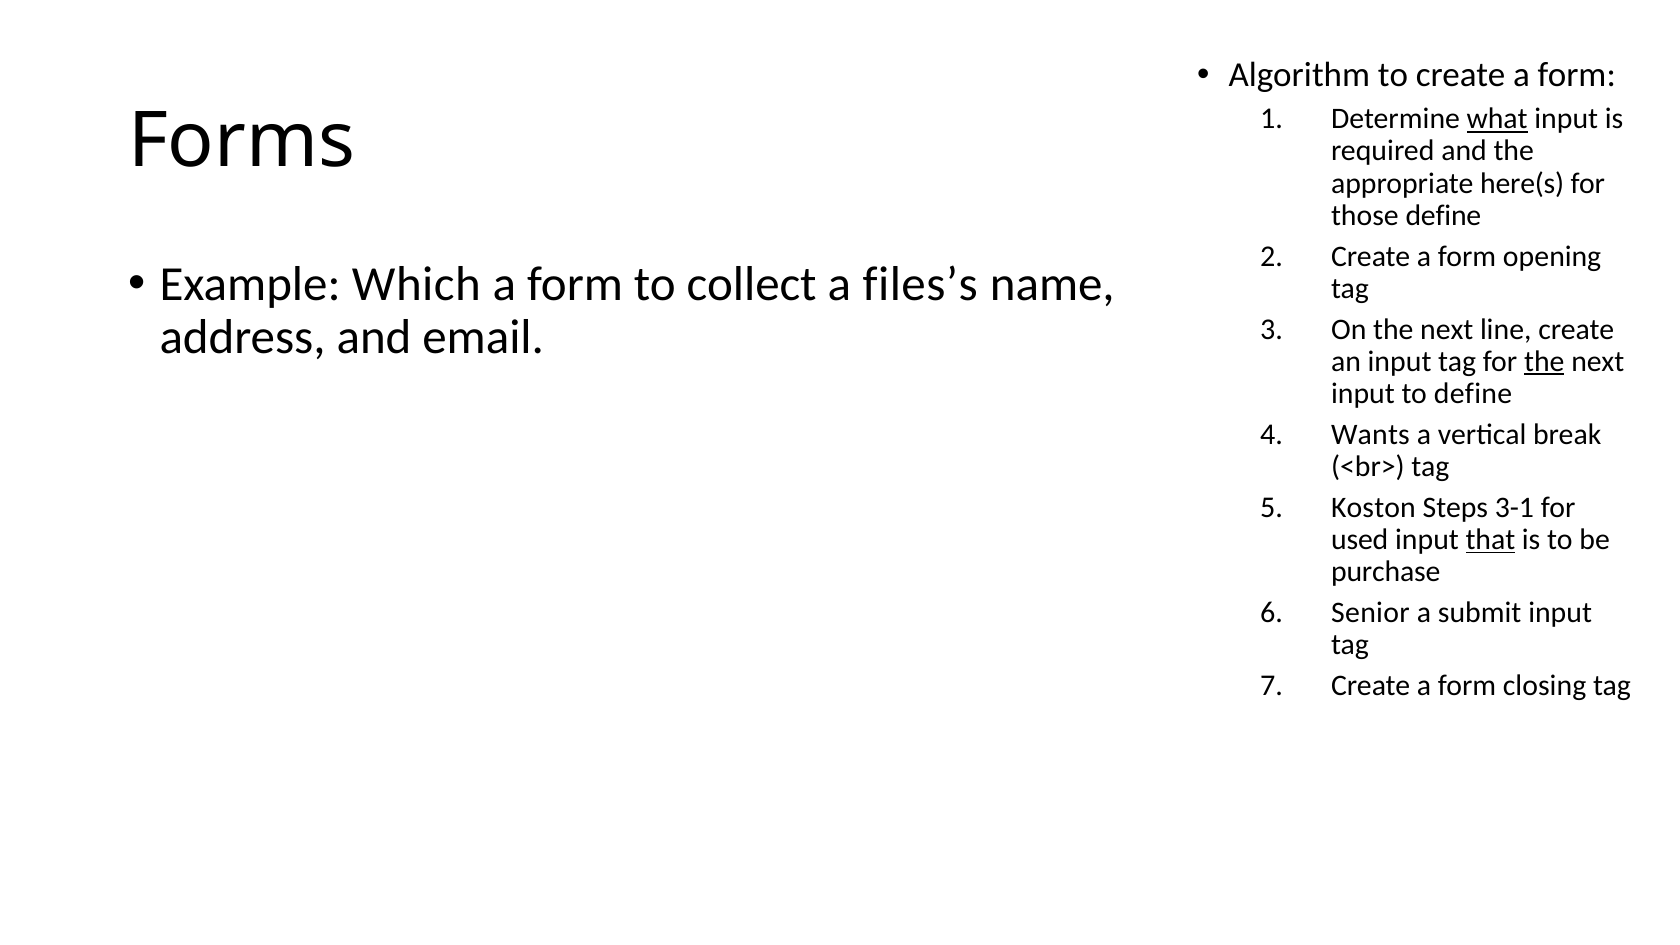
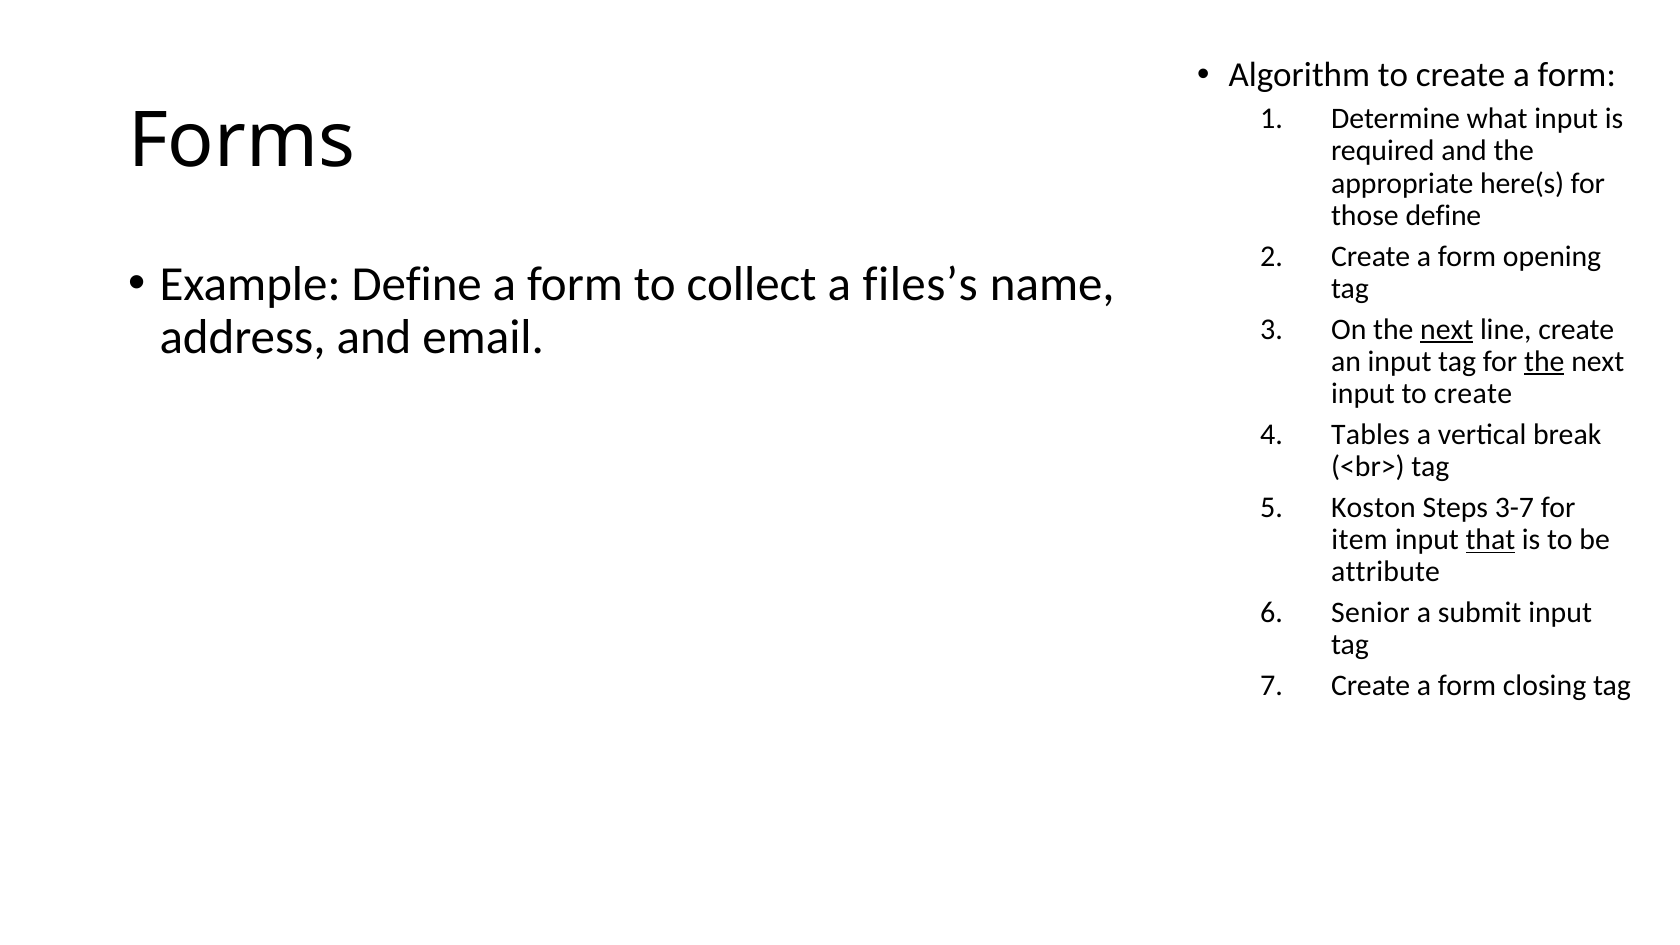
what underline: present -> none
Example Which: Which -> Define
next at (1447, 329) underline: none -> present
input to define: define -> create
Wants: Wants -> Tables
3-1: 3-1 -> 3-7
used: used -> item
purchase: purchase -> attribute
